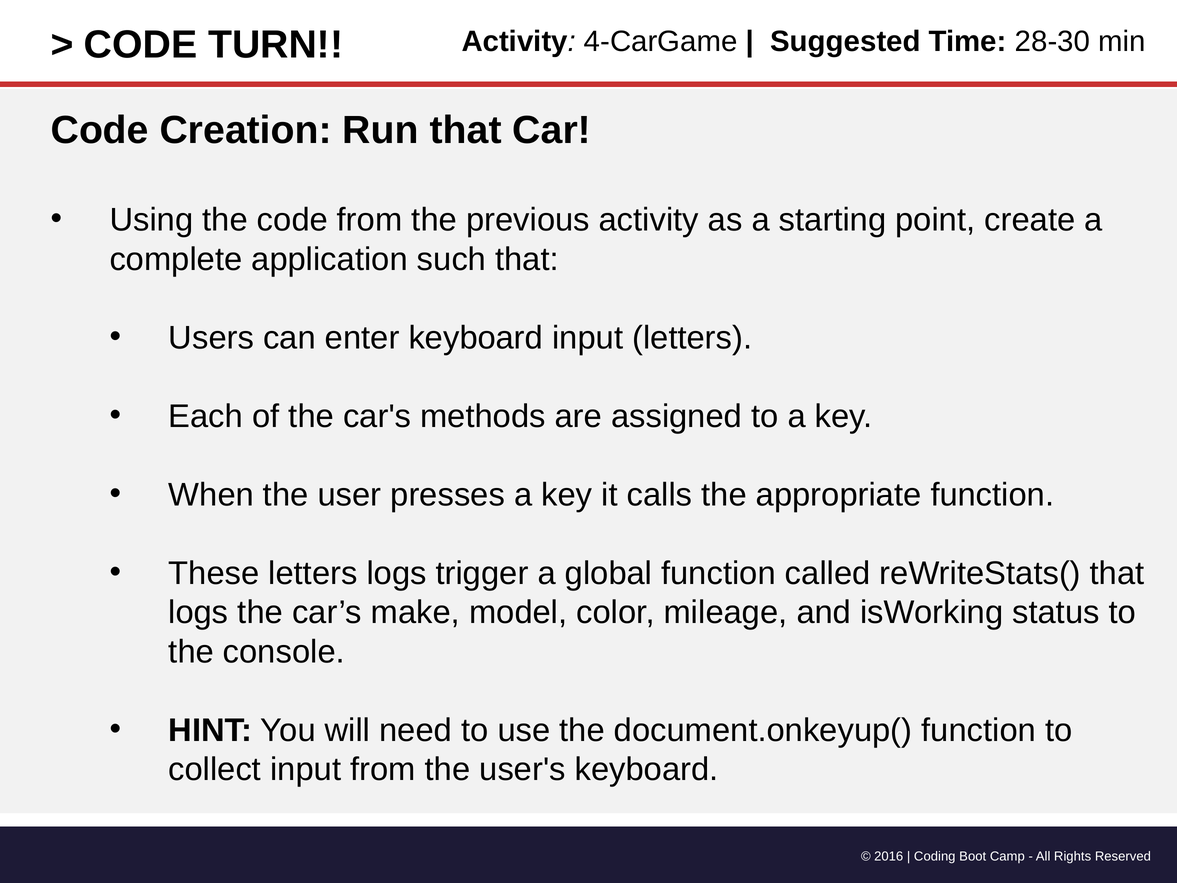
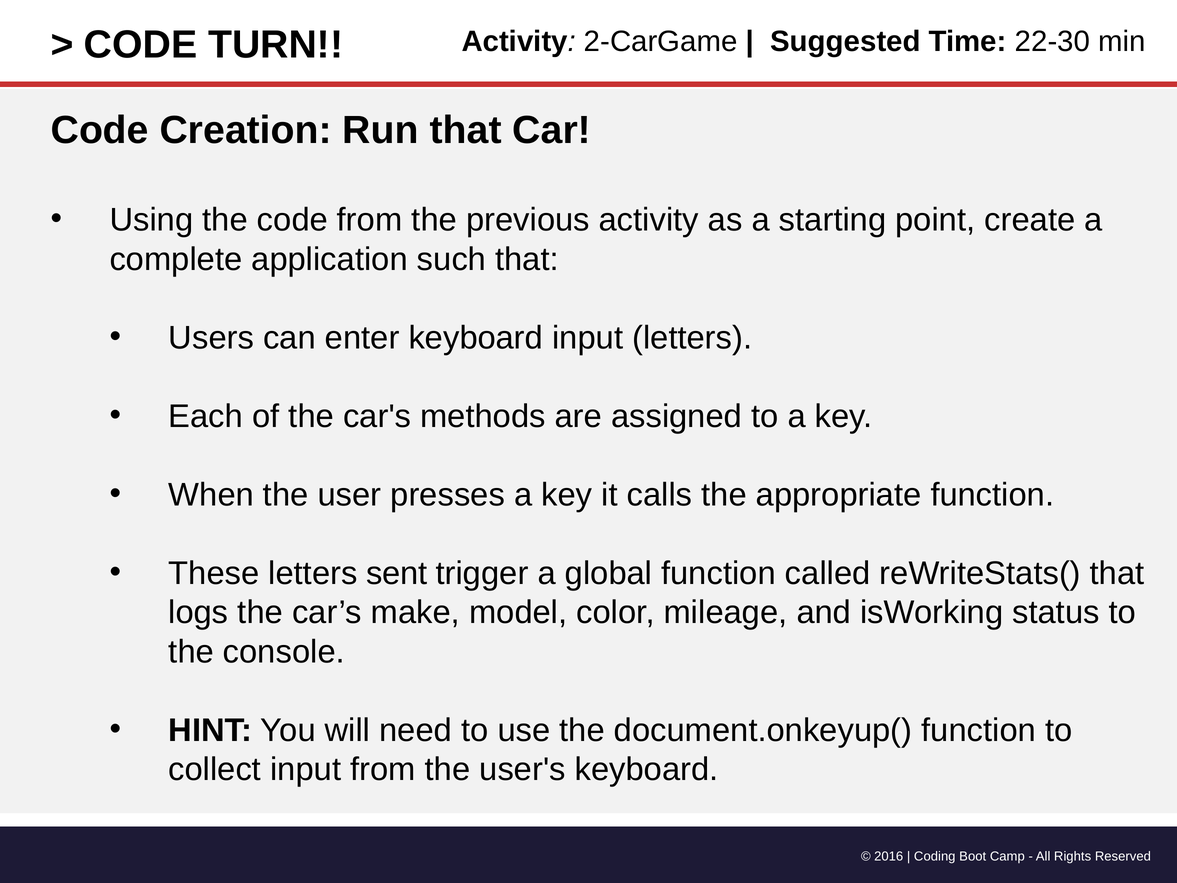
4-CarGame: 4-CarGame -> 2-CarGame
28-30: 28-30 -> 22-30
letters logs: logs -> sent
